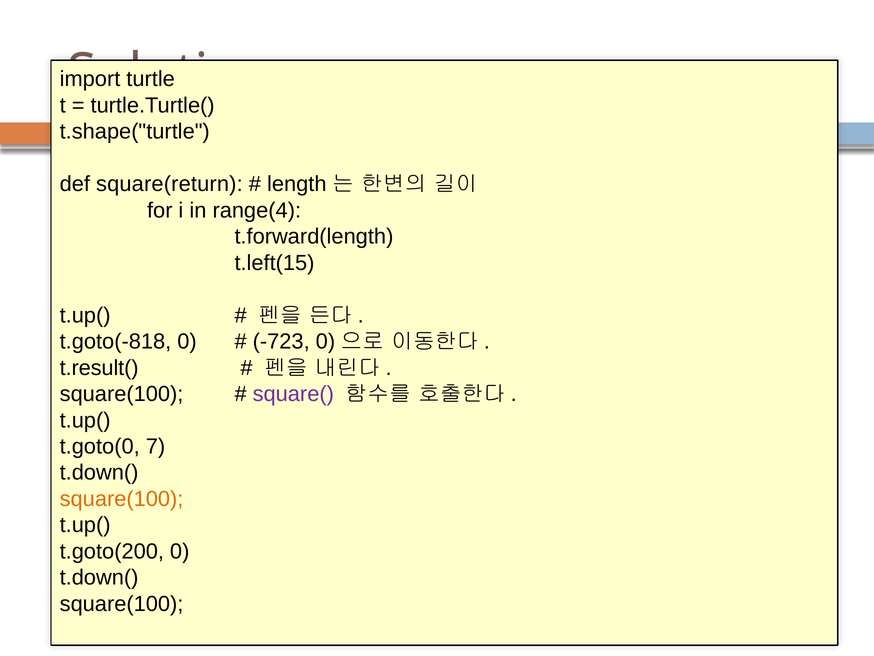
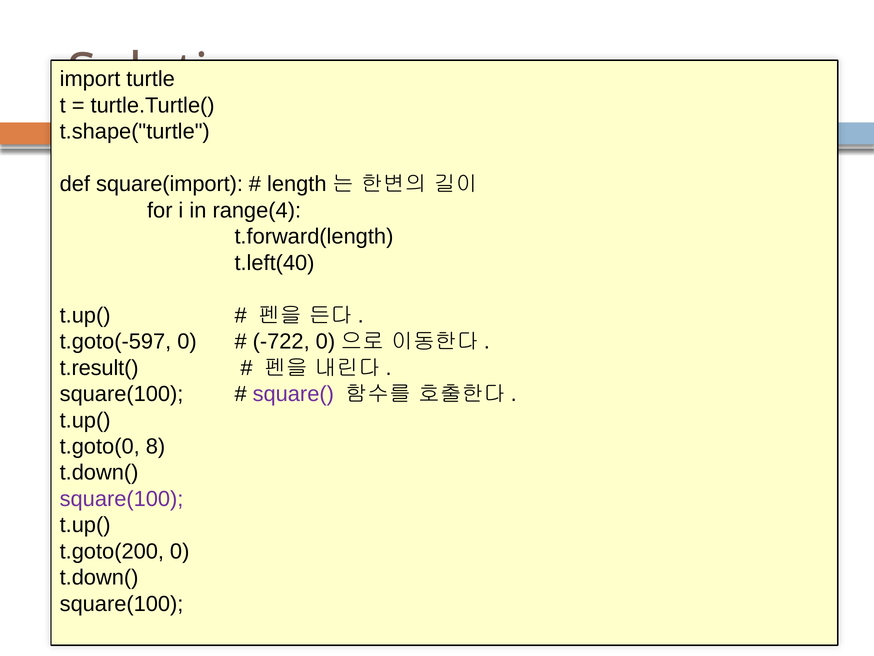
square(return: square(return -> square(import
t.left(15: t.left(15 -> t.left(40
t.goto(-818: t.goto(-818 -> t.goto(-597
-723: -723 -> -722
7: 7 -> 8
square(100 at (122, 499) colour: orange -> purple
